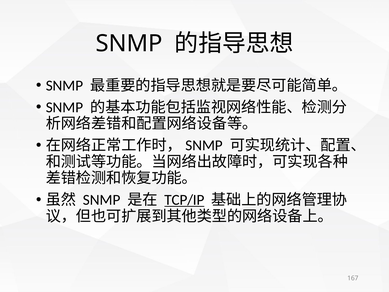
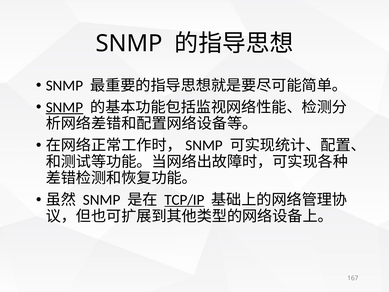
SNMP at (64, 107) underline: none -> present
